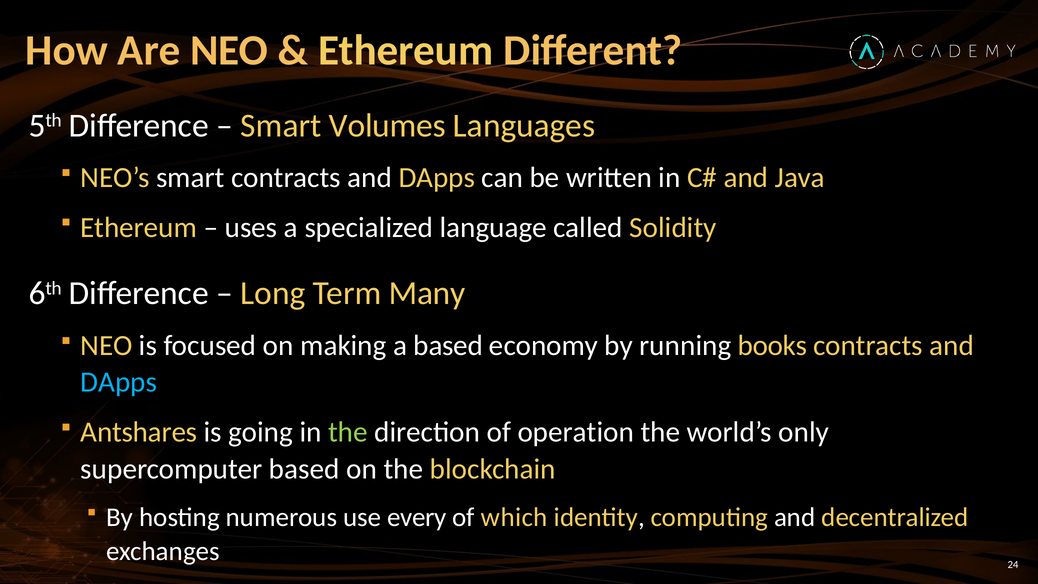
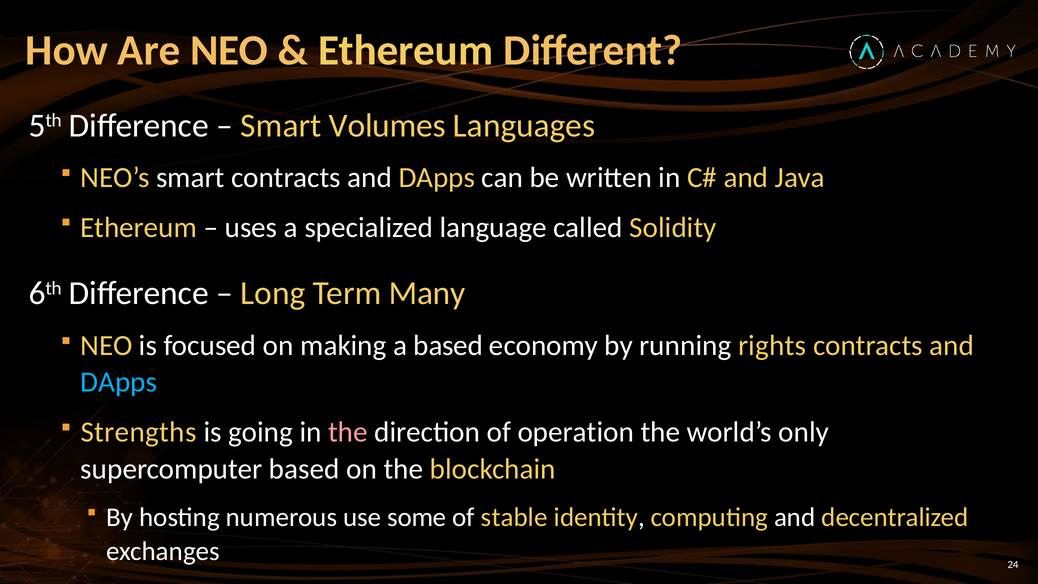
books: books -> rights
Antshares: Antshares -> Strengths
the at (348, 432) colour: light green -> pink
every: every -> some
which: which -> stable
